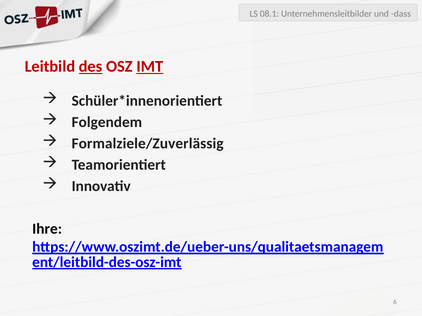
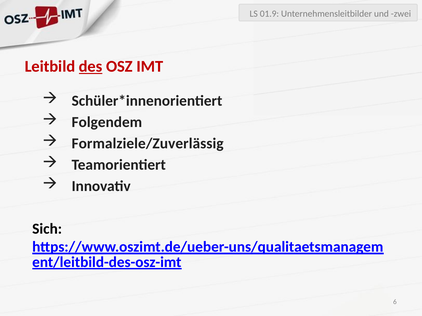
08.1: 08.1 -> 01.9
dass: dass -> zwei
IMT underline: present -> none
Ihre: Ihre -> Sich
